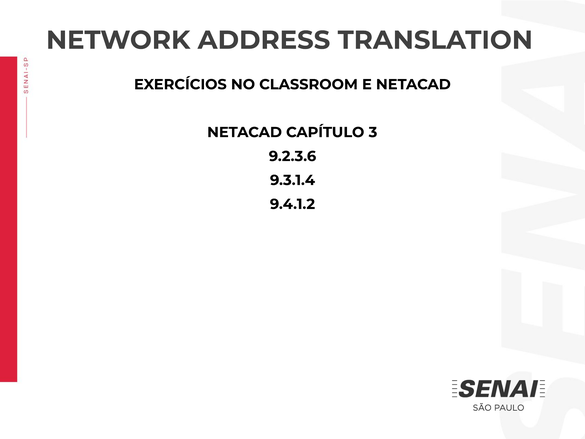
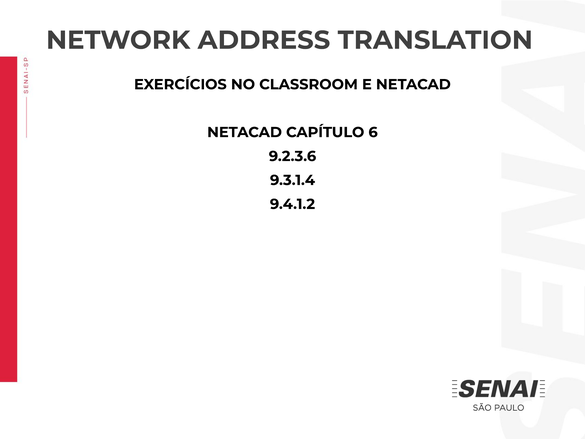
3: 3 -> 6
